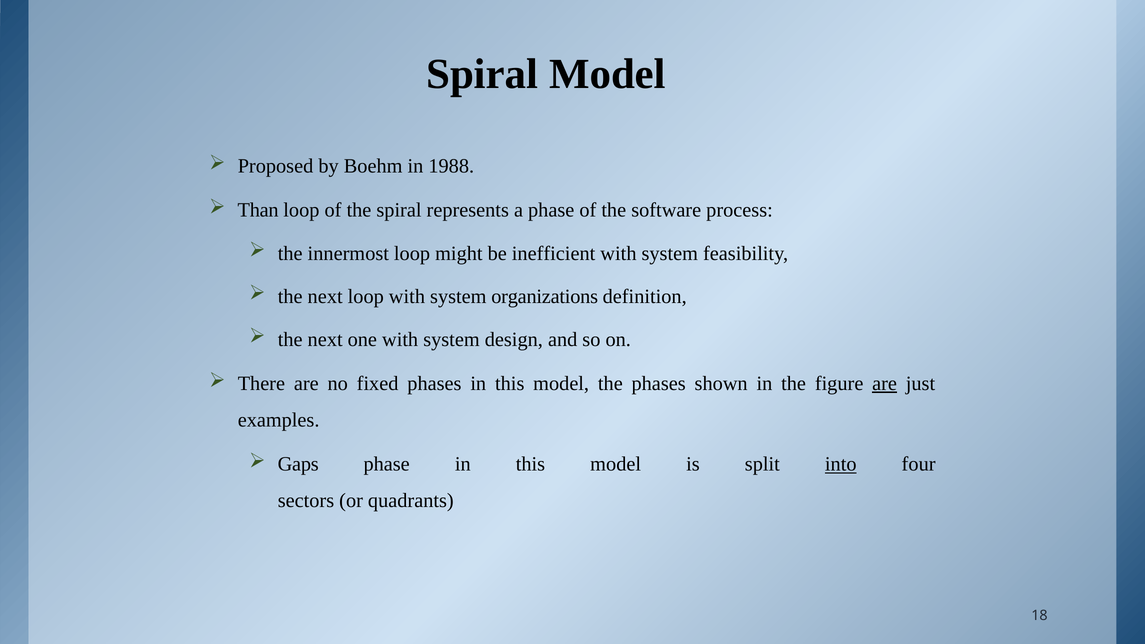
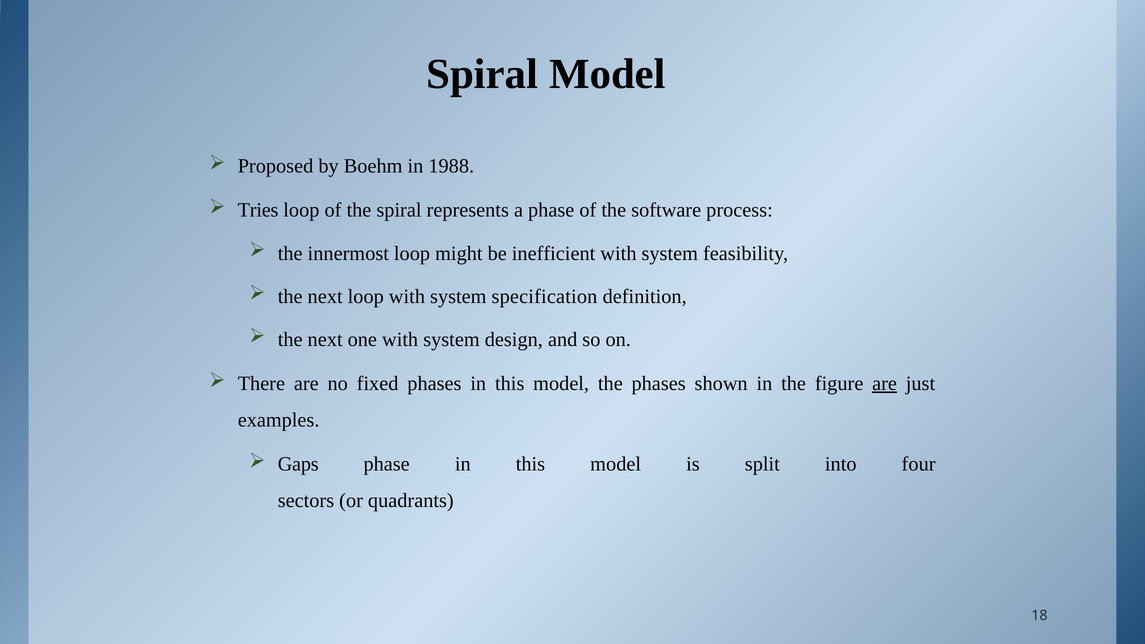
Than: Than -> Tries
organizations: organizations -> specification
into underline: present -> none
